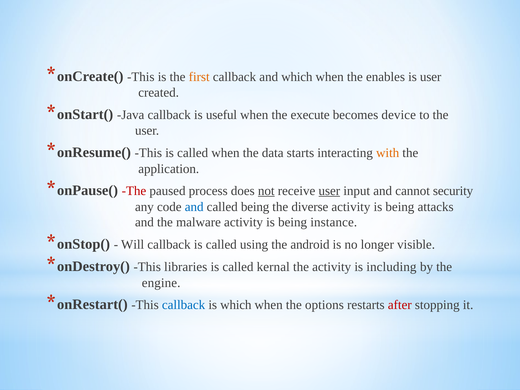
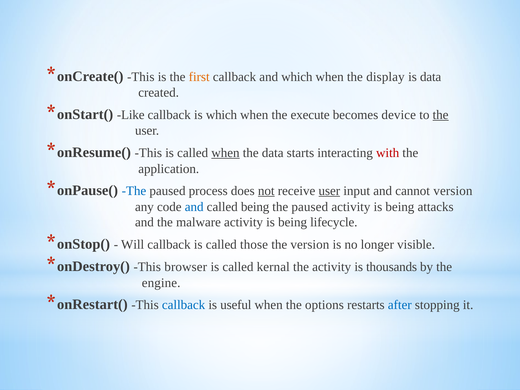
enables: enables -> display
is user: user -> data
Java: Java -> Like
is useful: useful -> which
the at (441, 115) underline: none -> present
when at (225, 153) underline: none -> present
with colour: orange -> red
The at (134, 191) colour: red -> blue
cannot security: security -> version
diverse at (310, 207): diverse -> paused
instance: instance -> lifecycle
using: using -> those
the android: android -> version
libraries: libraries -> browser
including: including -> thousands
is which: which -> useful
after colour: red -> blue
